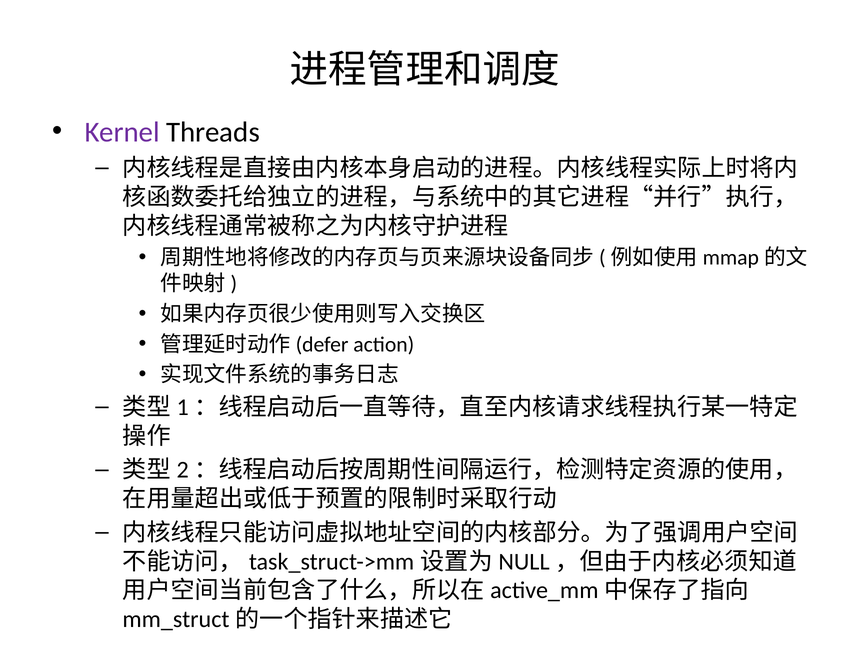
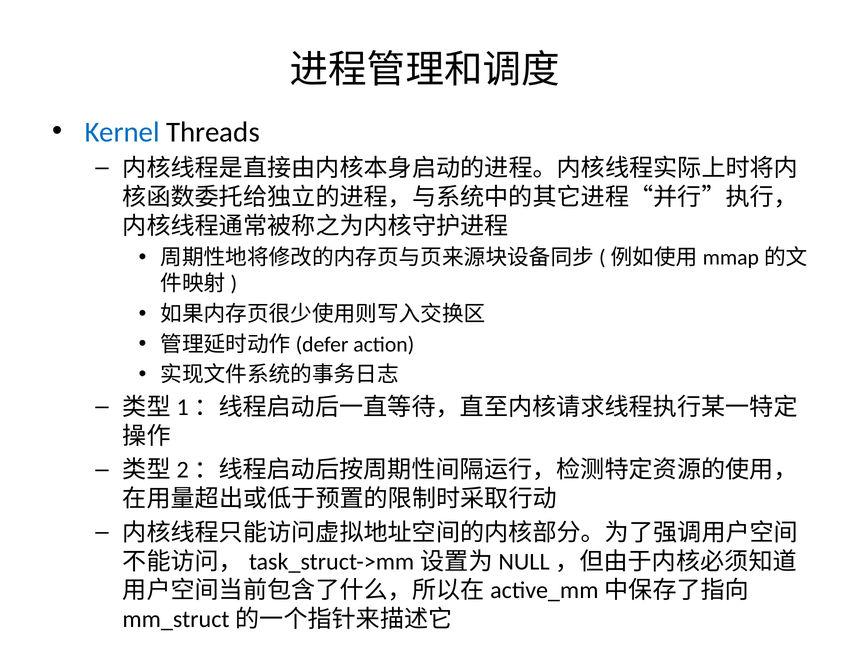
Kernel colour: purple -> blue
